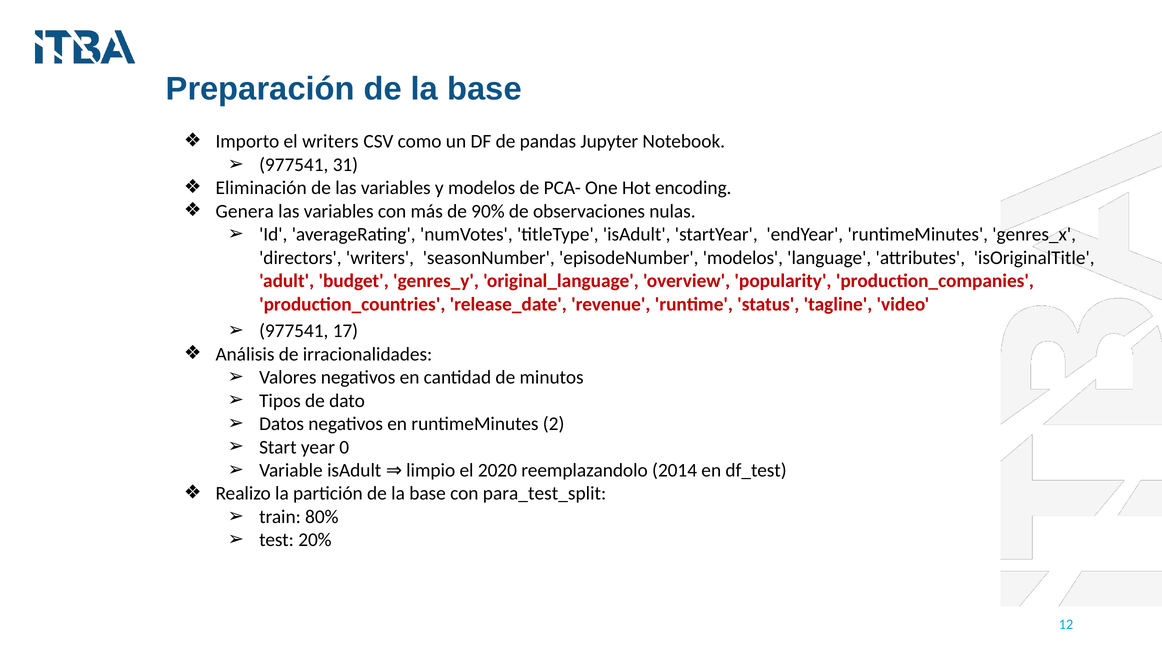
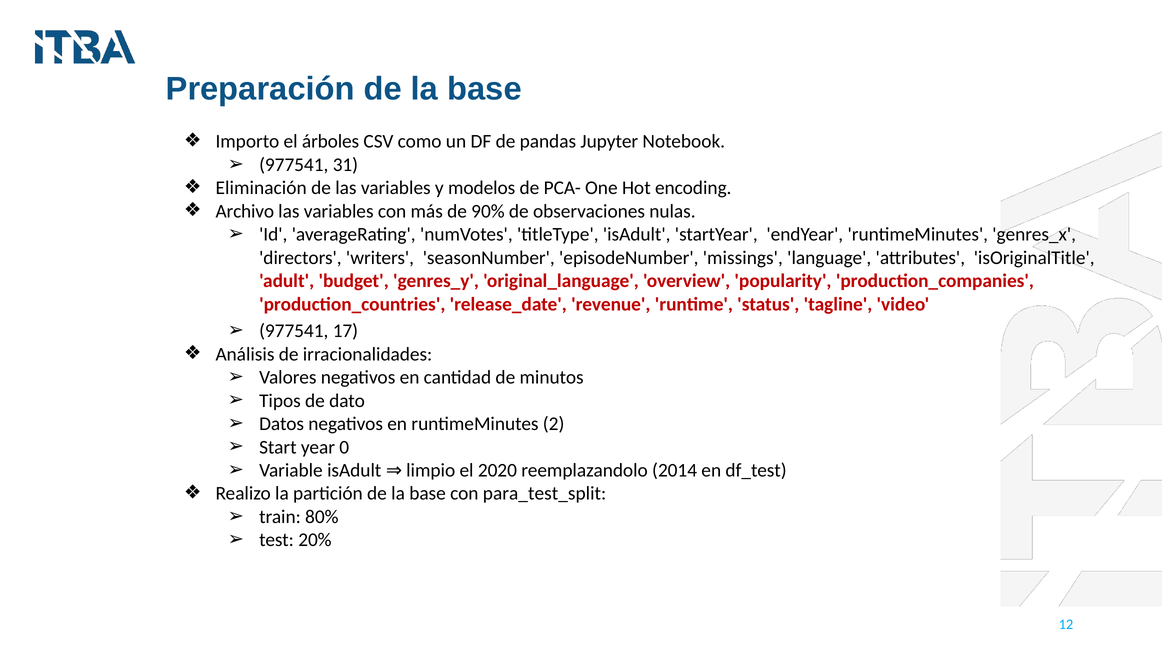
el writers: writers -> árboles
Genera: Genera -> Archivo
episodeNumber modelos: modelos -> missings
